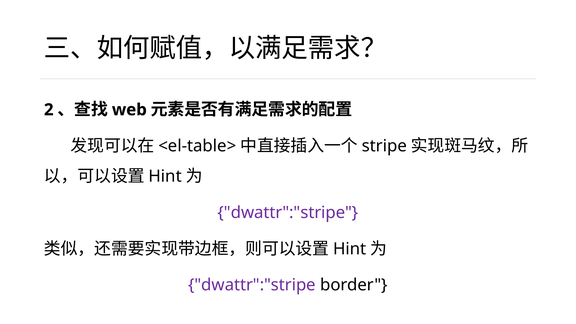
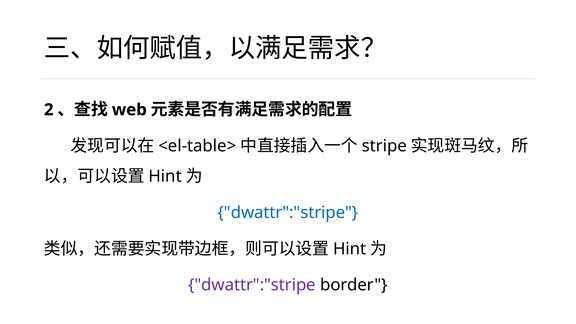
dwattr":"stripe at (288, 213) colour: purple -> blue
